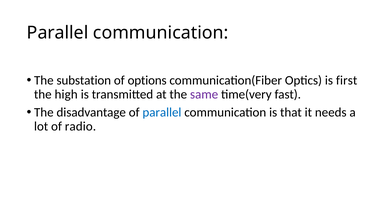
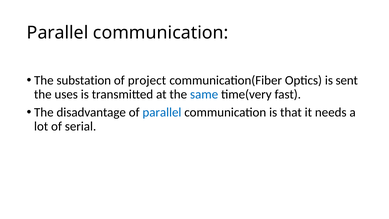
options: options -> project
first: first -> sent
high: high -> uses
same colour: purple -> blue
radio: radio -> serial
